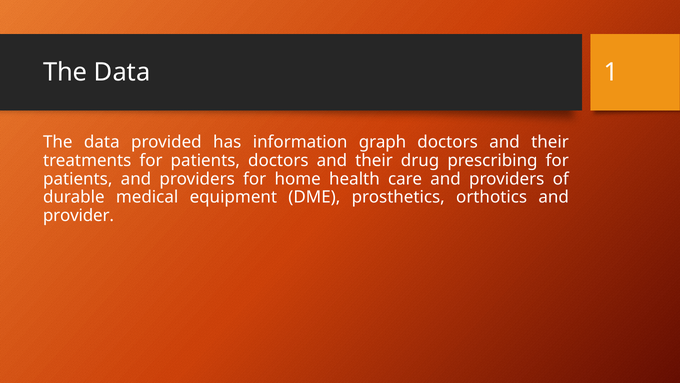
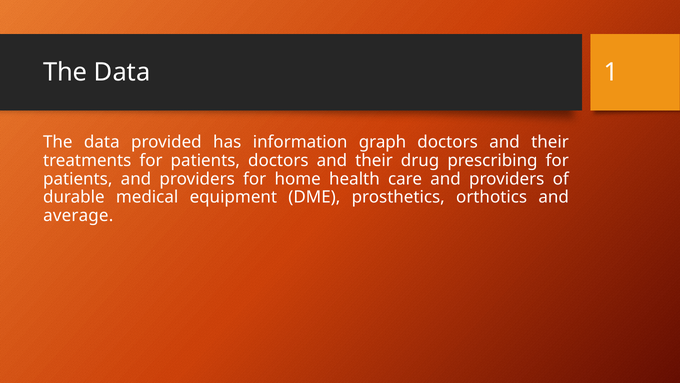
provider: provider -> average
